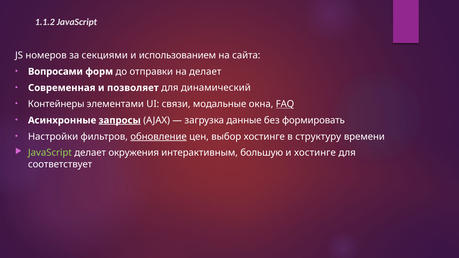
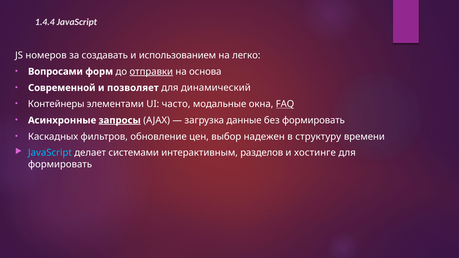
1.1.2: 1.1.2 -> 1.4.4
секциями: секциями -> создавать
сайта: сайта -> легко
отправки underline: none -> present
на делает: делает -> основа
Современная: Современная -> Современной
связи: связи -> часто
Настройки: Настройки -> Каскадных
обновление underline: present -> none
выбор хостинге: хостинге -> надежен
JavaScript at (50, 153) colour: light green -> light blue
окружения: окружения -> системами
большую: большую -> разделов
соответствует at (60, 164): соответствует -> формировать
